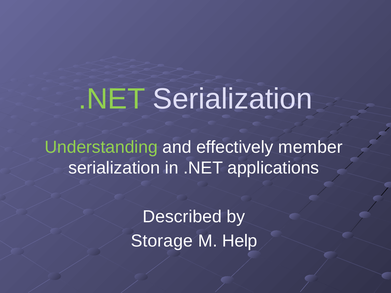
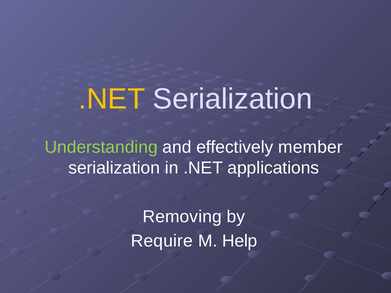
.NET at (112, 99) colour: light green -> yellow
Described: Described -> Removing
Storage: Storage -> Require
